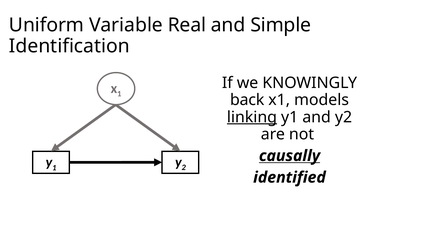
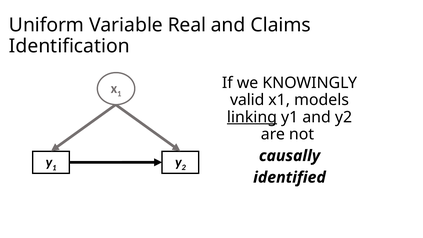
Simple: Simple -> Claims
back: back -> valid
causally underline: present -> none
